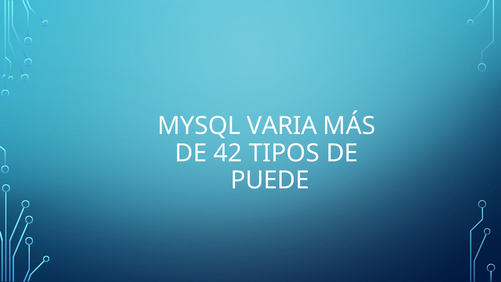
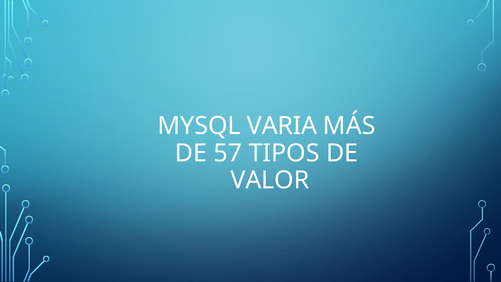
42: 42 -> 57
PUEDE: PUEDE -> VALOR
